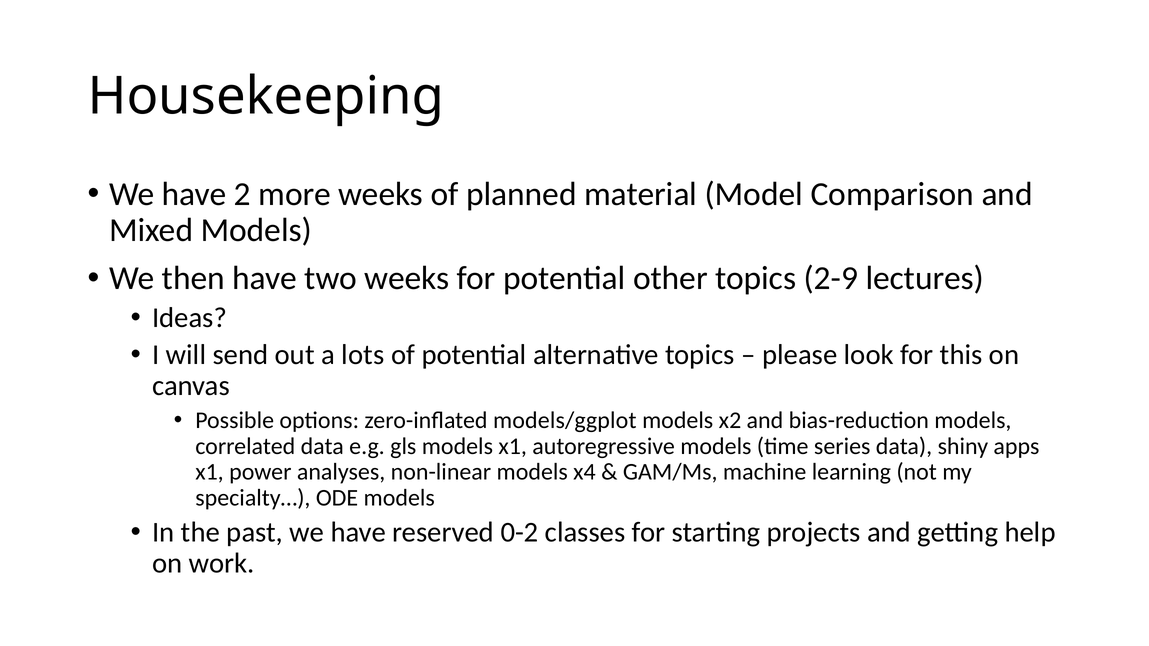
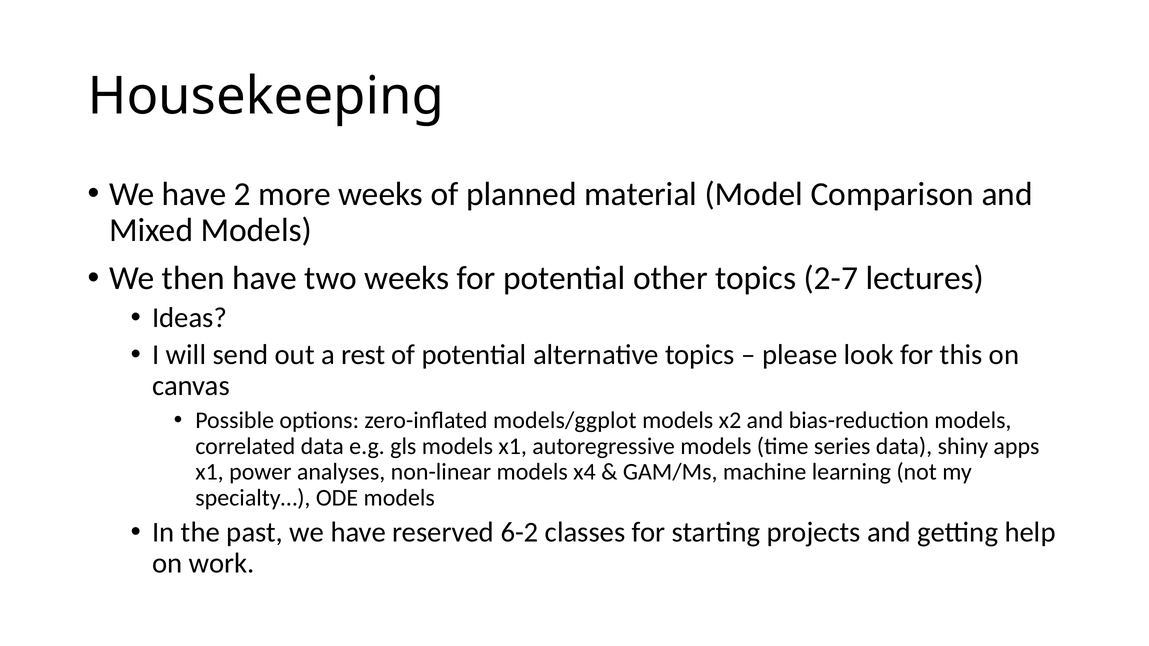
2-9: 2-9 -> 2-7
lots: lots -> rest
0-2: 0-2 -> 6-2
